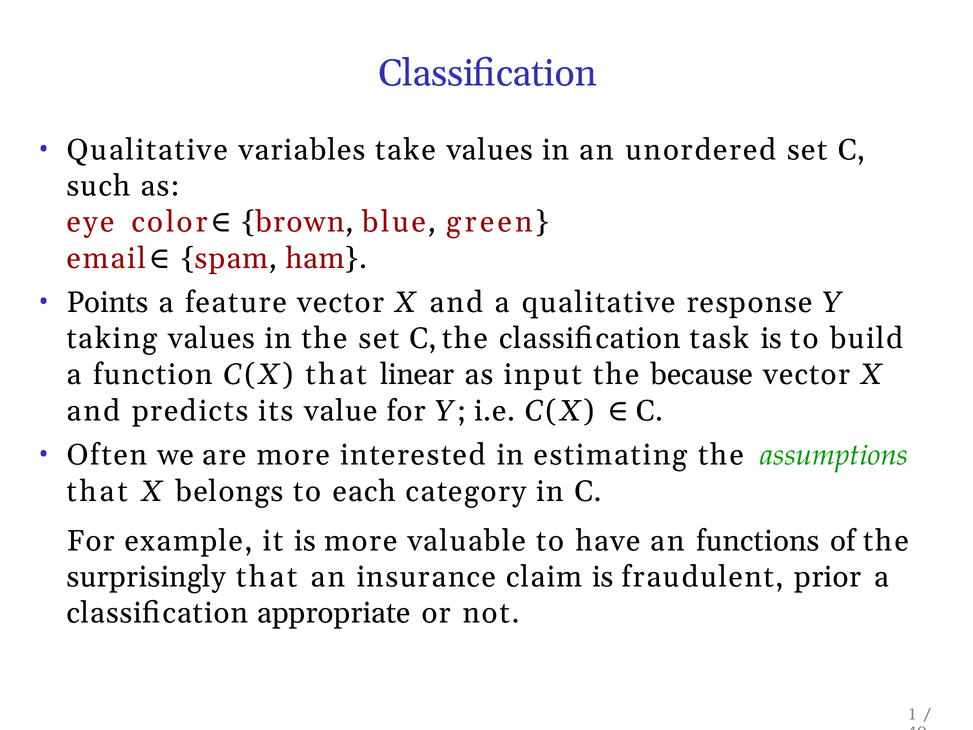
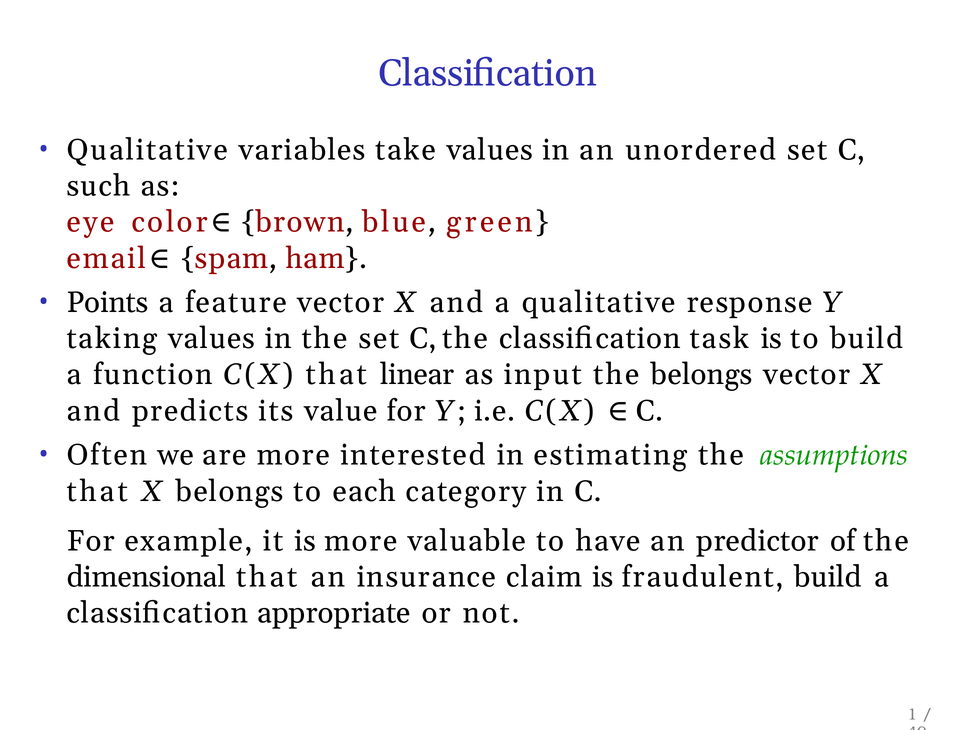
the because: because -> belongs
functions: functions -> predictor
surprisingly: surprisingly -> dimensional
fraudulent prior: prior -> build
